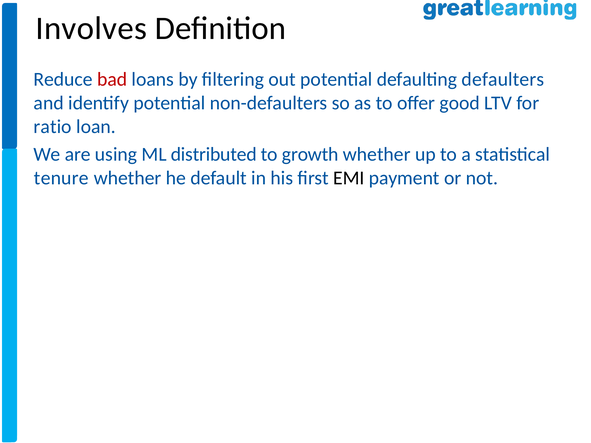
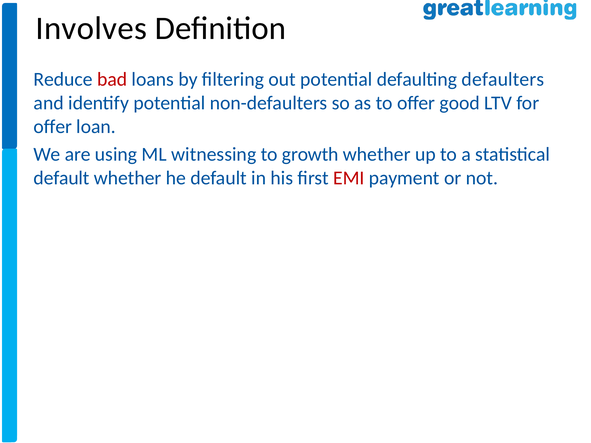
ratio at (53, 127): ratio -> offer
distributed: distributed -> witnessing
tenure at (61, 178): tenure -> default
EMI colour: black -> red
